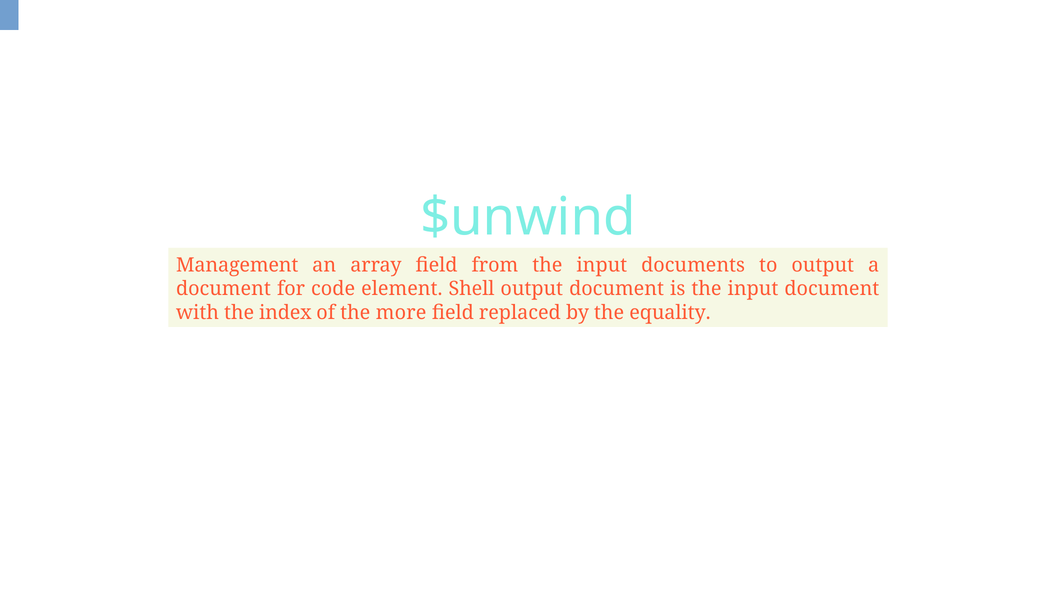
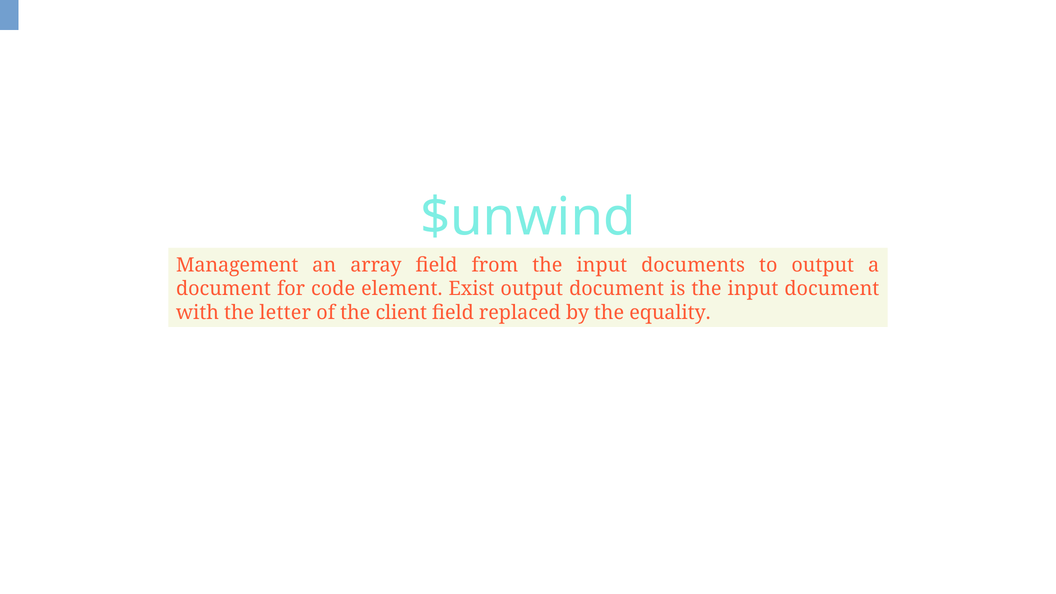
Shell: Shell -> Exist
index: index -> letter
more: more -> client
